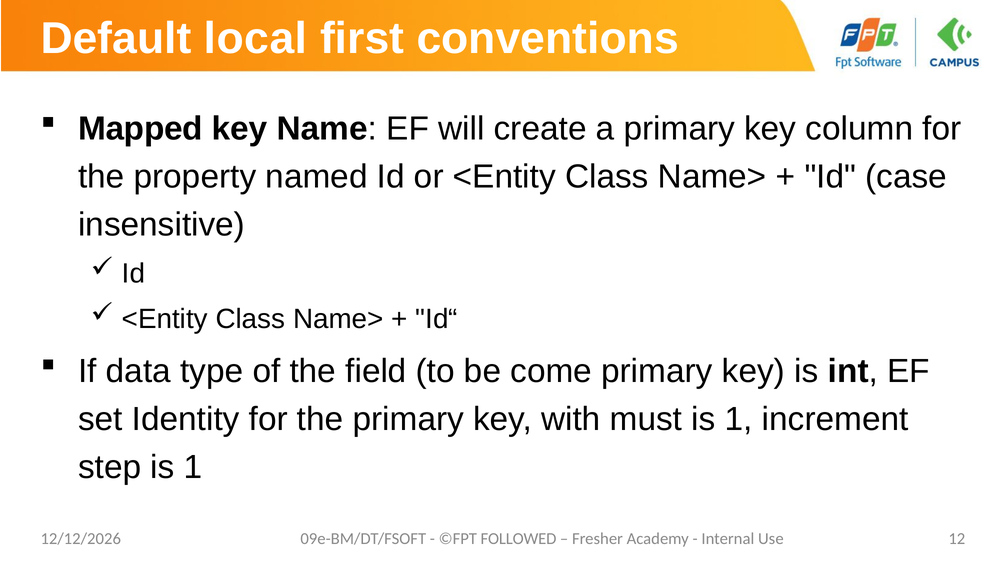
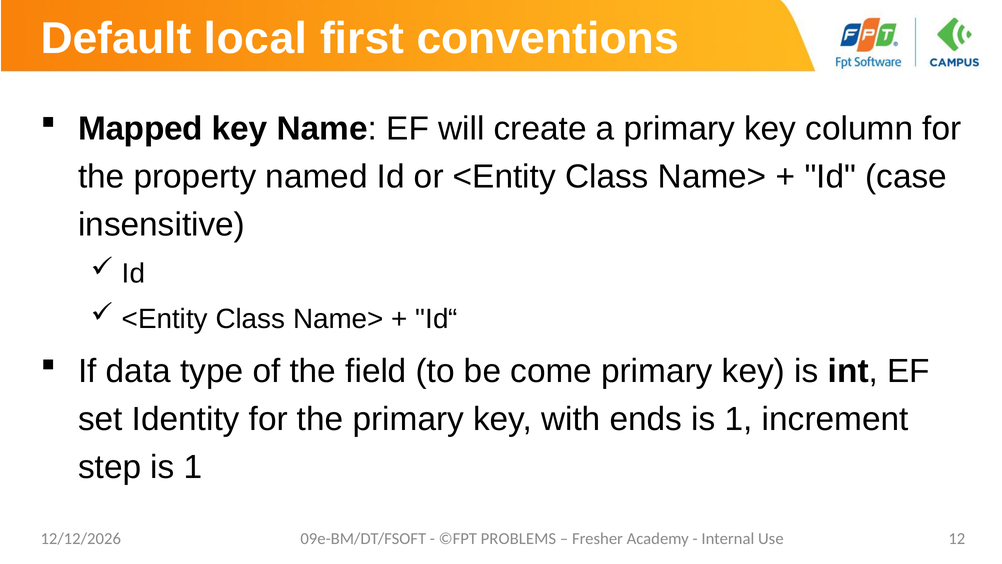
must: must -> ends
FOLLOWED: FOLLOWED -> PROBLEMS
